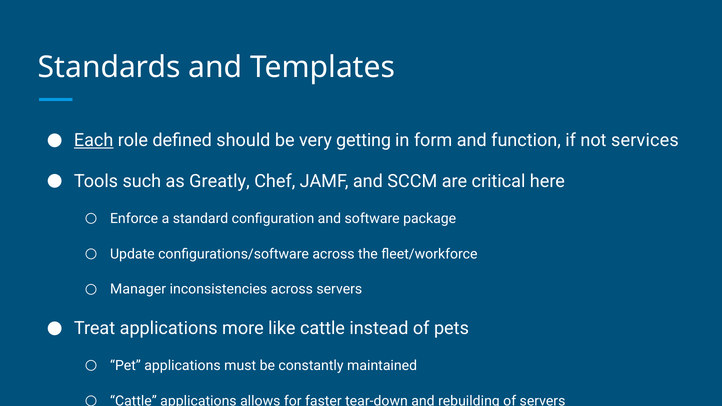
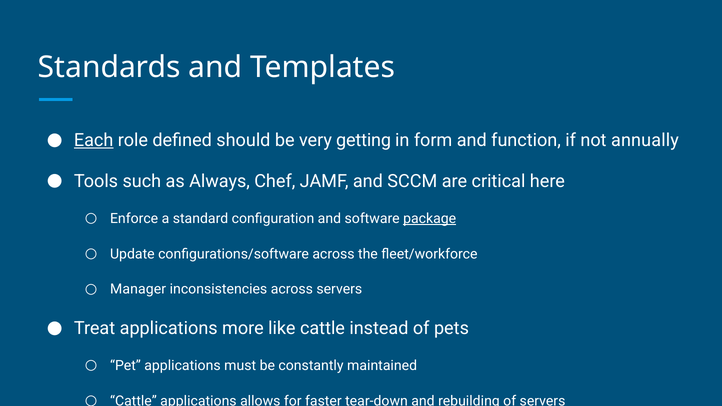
services: services -> annually
as Greatly: Greatly -> Always
package underline: none -> present
